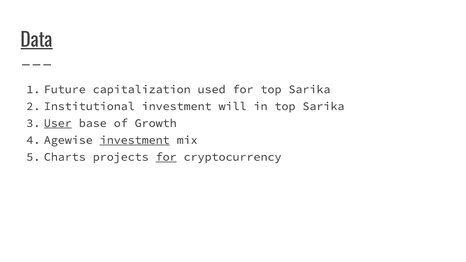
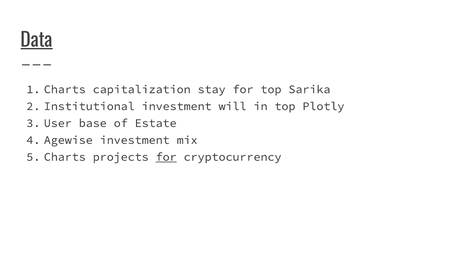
Future at (65, 89): Future -> Charts
used: used -> stay
in top Sarika: Sarika -> Plotly
User underline: present -> none
Growth: Growth -> Estate
investment at (135, 140) underline: present -> none
